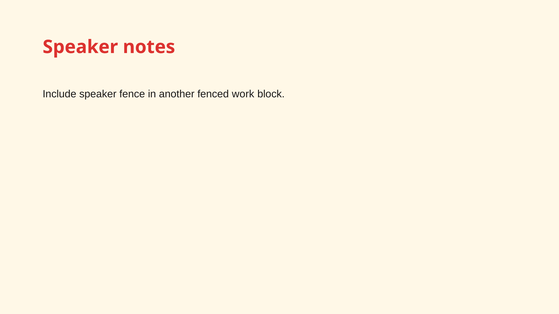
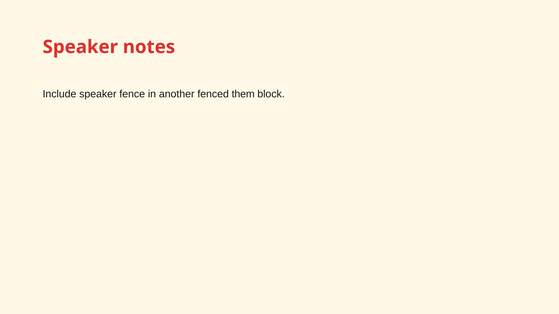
work: work -> them
